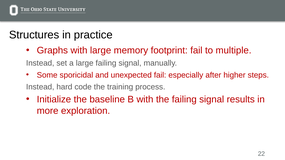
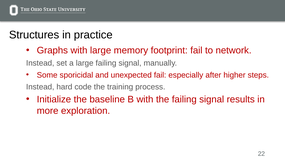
multiple: multiple -> network
